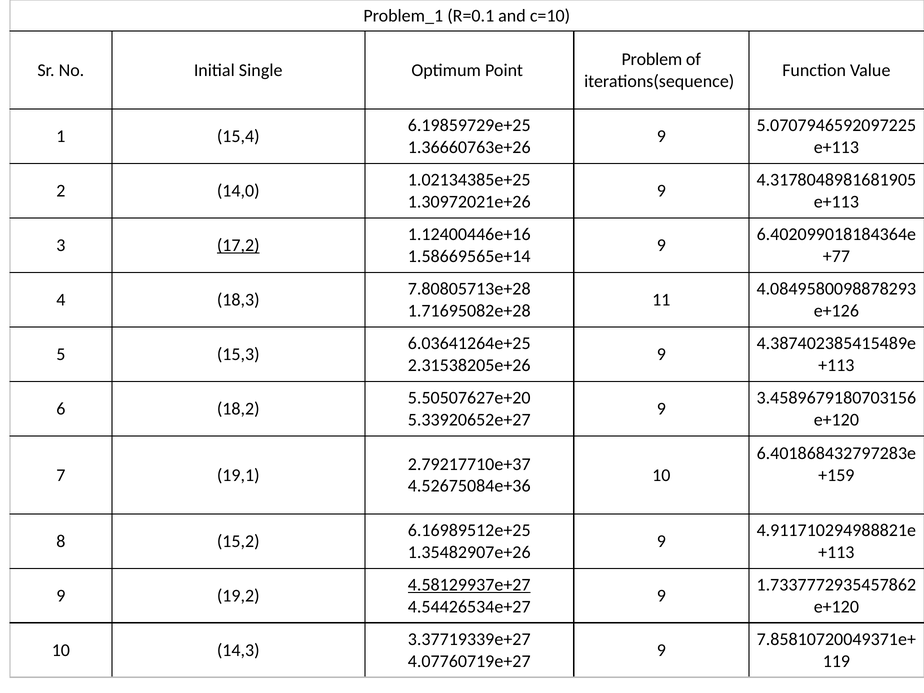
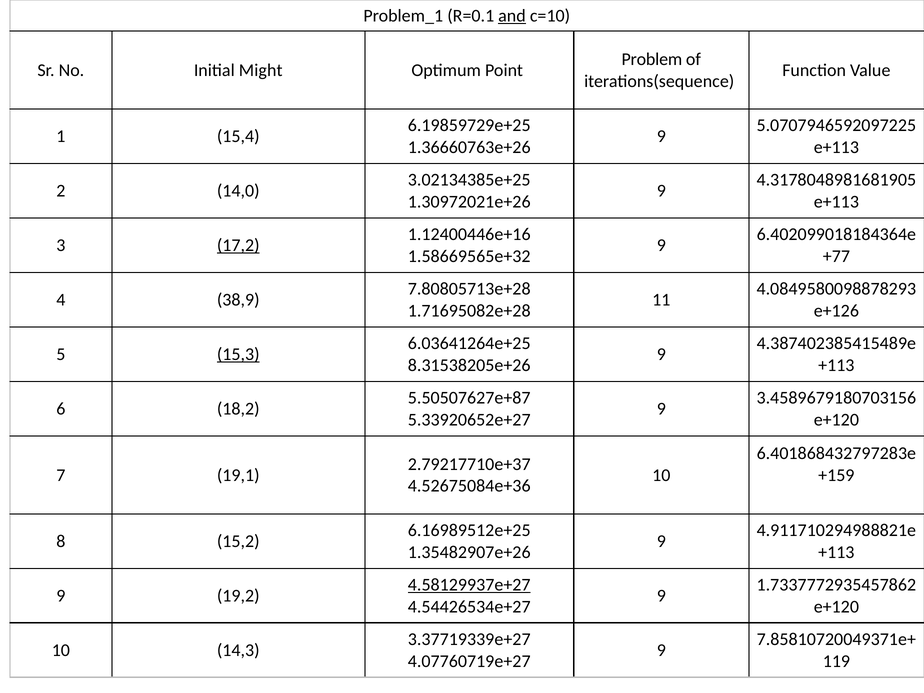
and underline: none -> present
Single: Single -> Might
1.02134385e+25: 1.02134385e+25 -> 3.02134385e+25
1.58669565e+14: 1.58669565e+14 -> 1.58669565e+32
18,3: 18,3 -> 38,9
15,3 underline: none -> present
2.31538205e+26: 2.31538205e+26 -> 8.31538205e+26
5.50507627e+20: 5.50507627e+20 -> 5.50507627e+87
